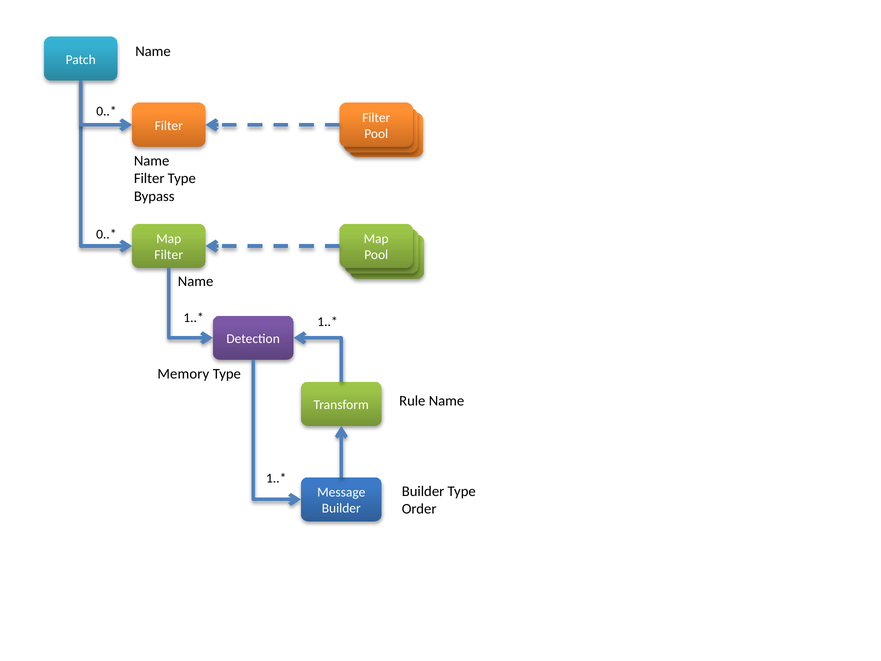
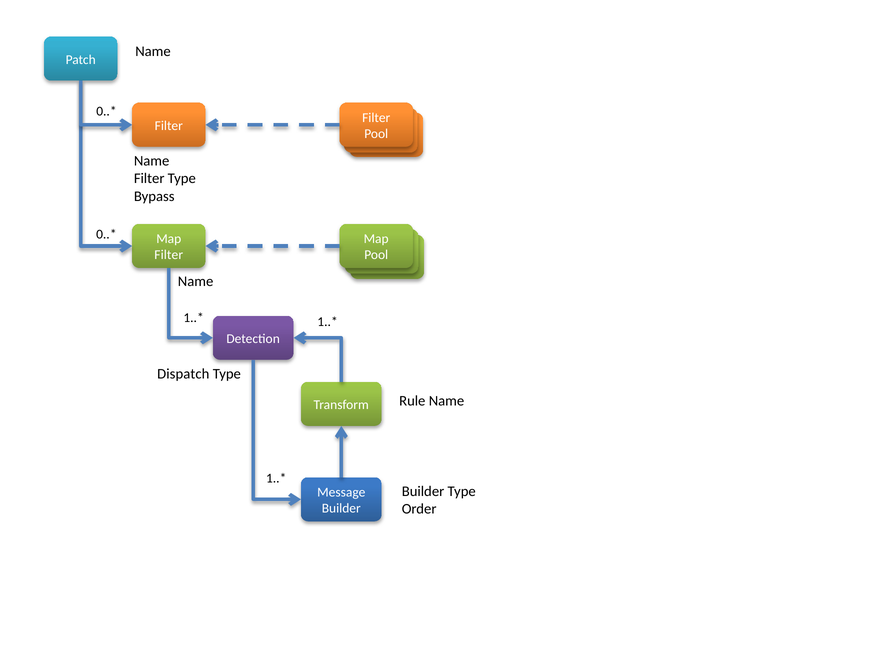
Memory: Memory -> Dispatch
